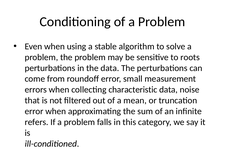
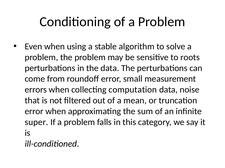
characteristic: characteristic -> computation
refers: refers -> super
